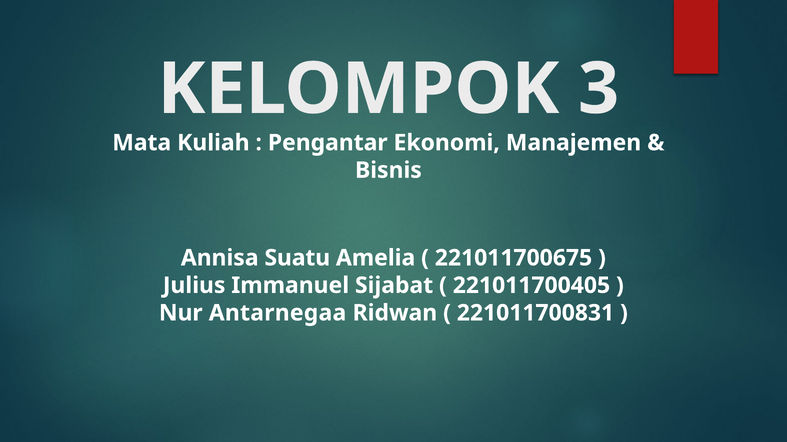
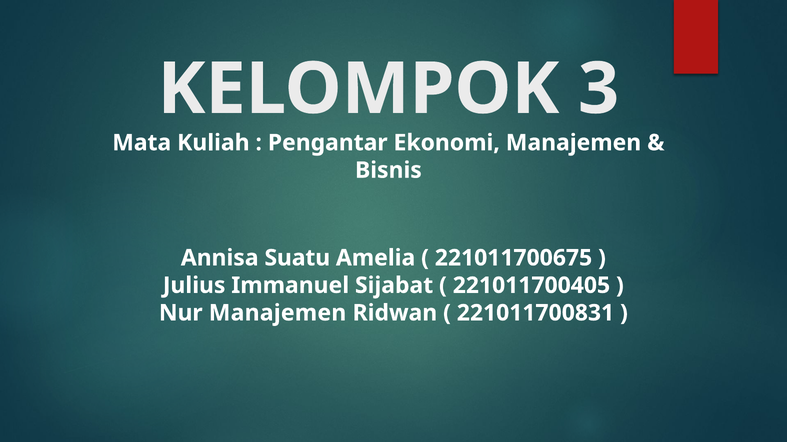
Nur Antarnegaa: Antarnegaa -> Manajemen
